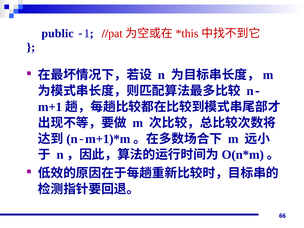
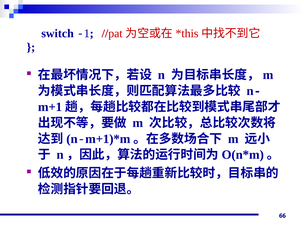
public: public -> switch
